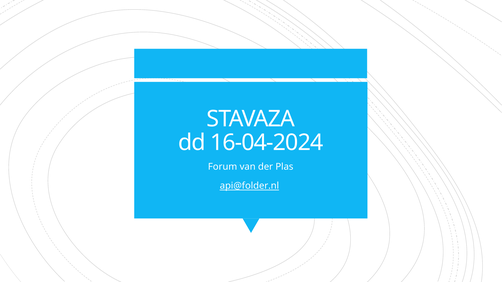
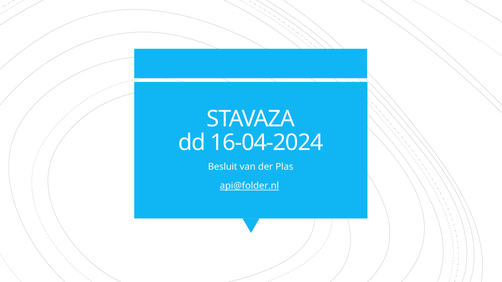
Forum: Forum -> Besluit
